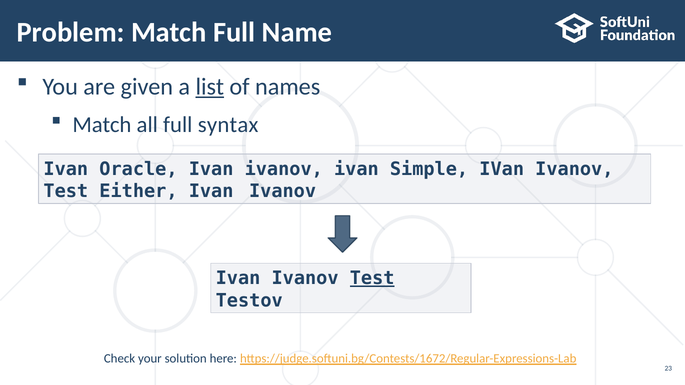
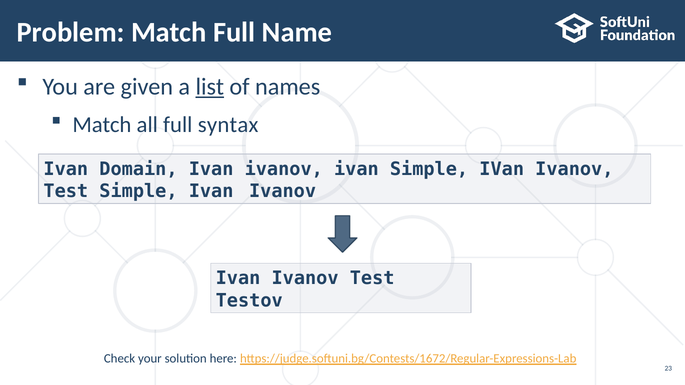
Oracle: Oracle -> Domain
Test Either: Either -> Simple
Test at (372, 279) underline: present -> none
